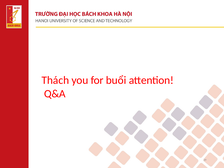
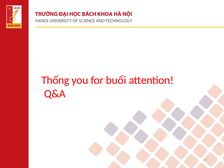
Thách: Thách -> Thống
